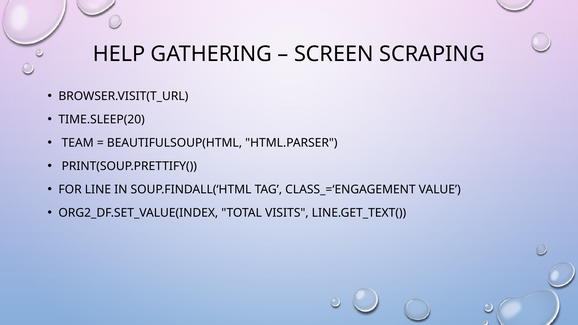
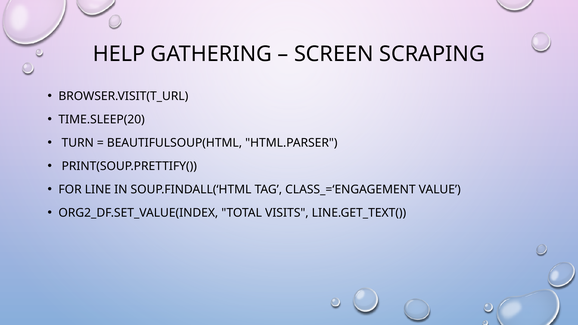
TEAM: TEAM -> TURN
